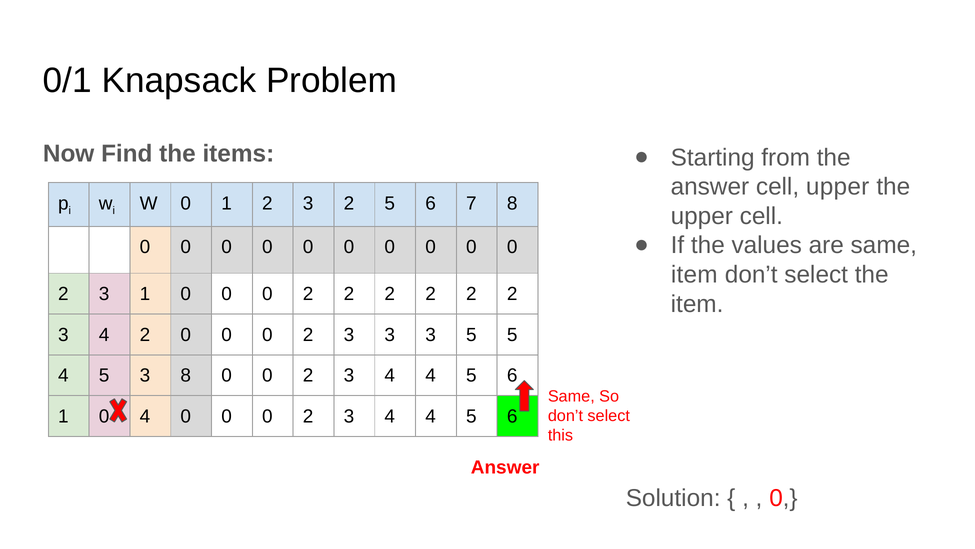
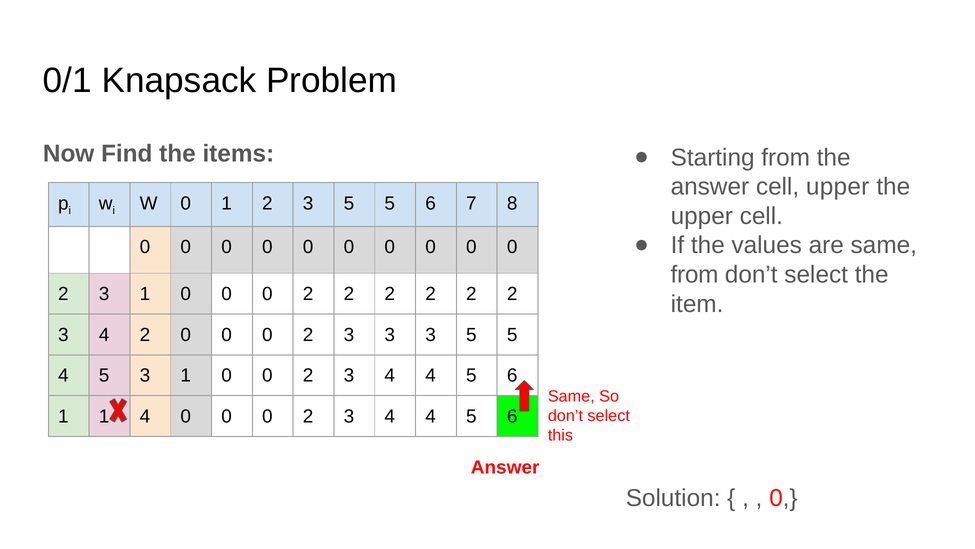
2 3 2: 2 -> 5
item at (694, 274): item -> from
5 3 8: 8 -> 1
0 at (104, 416): 0 -> 1
